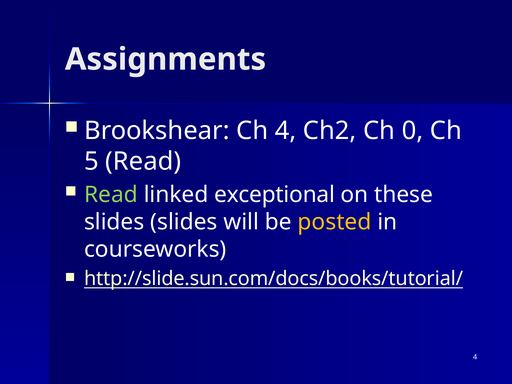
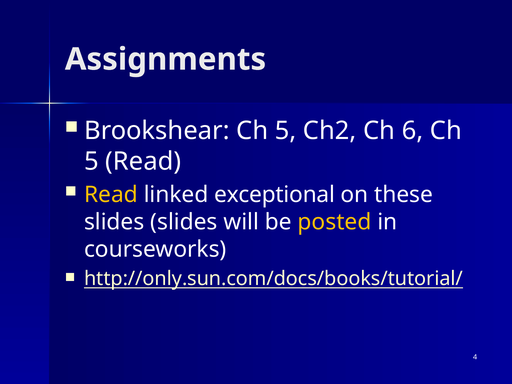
Brookshear Ch 4: 4 -> 5
0: 0 -> 6
Read at (111, 195) colour: light green -> yellow
http://slide.sun.com/docs/books/tutorial/: http://slide.sun.com/docs/books/tutorial/ -> http://only.sun.com/docs/books/tutorial/
